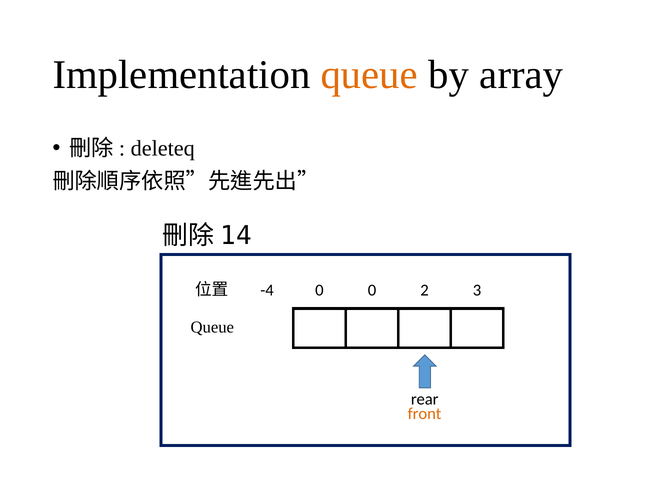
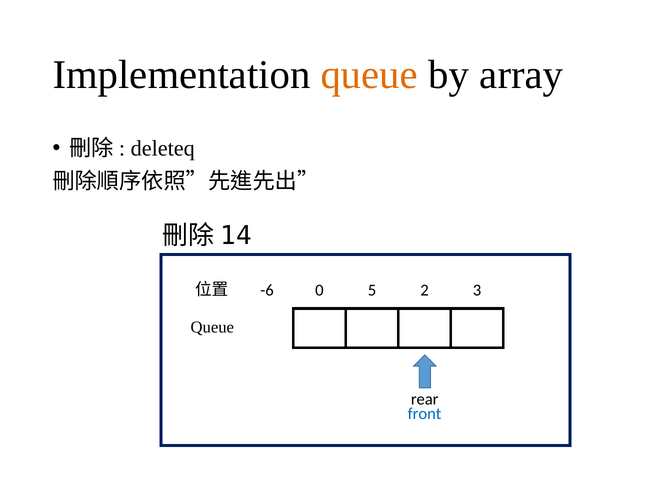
-4: -4 -> -6
0 0: 0 -> 5
front colour: orange -> blue
